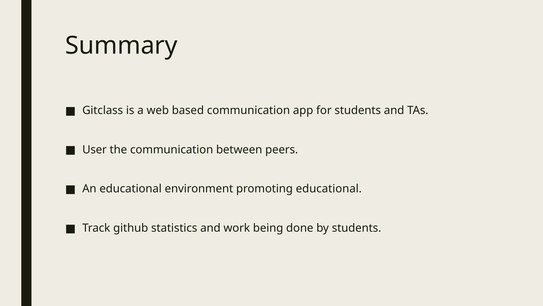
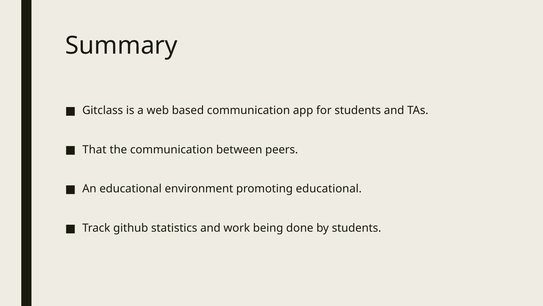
User: User -> That
